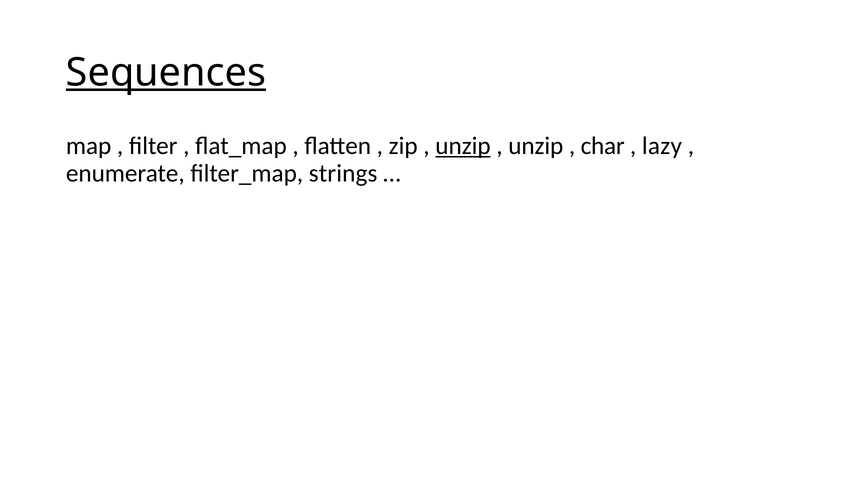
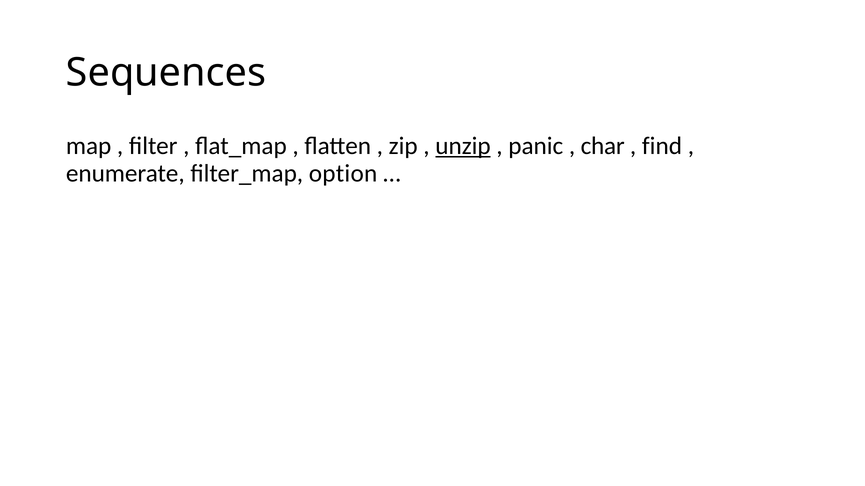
Sequences underline: present -> none
unzip at (536, 146): unzip -> panic
lazy: lazy -> find
strings: strings -> option
